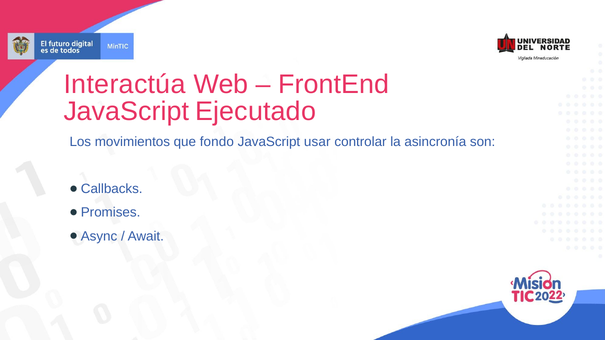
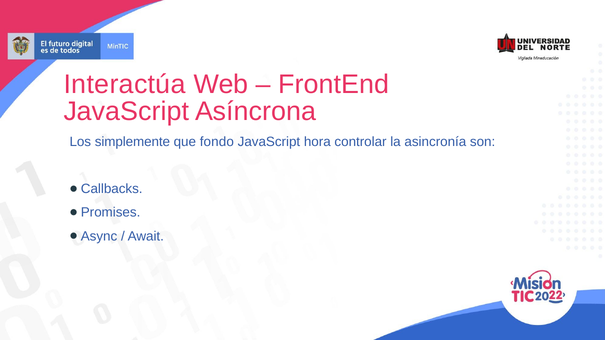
Ejecutado: Ejecutado -> Asíncrona
movimientos: movimientos -> simplemente
usar: usar -> hora
